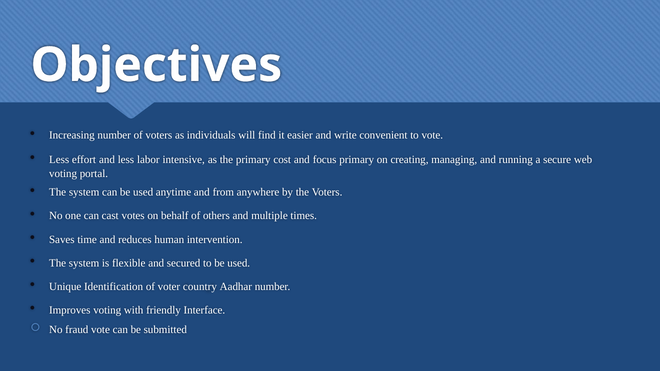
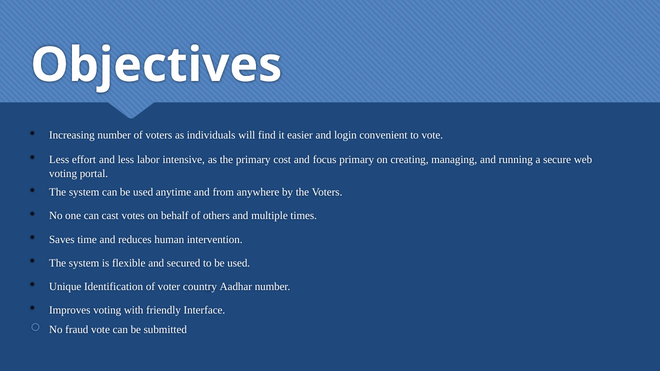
write: write -> login
